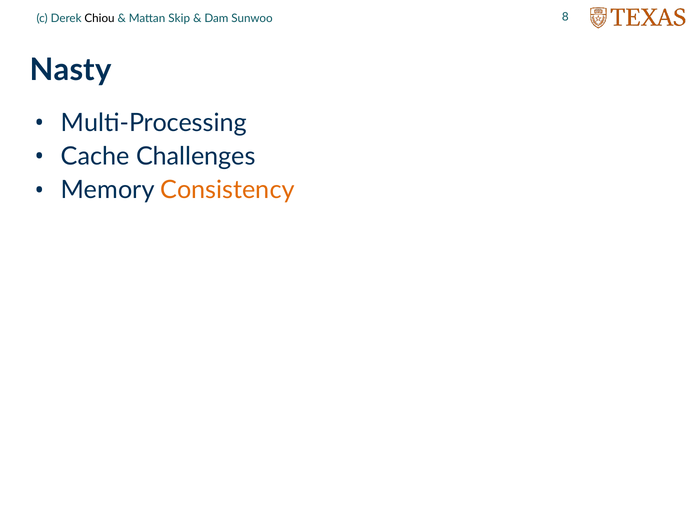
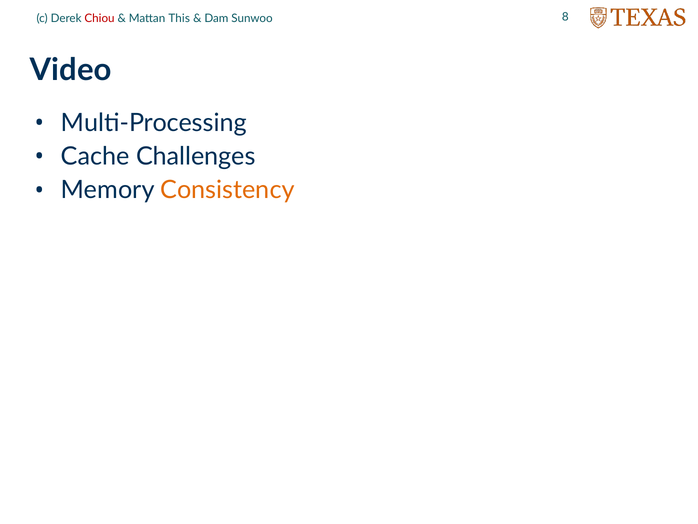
Chiou colour: black -> red
Skip: Skip -> This
Nasty: Nasty -> Video
